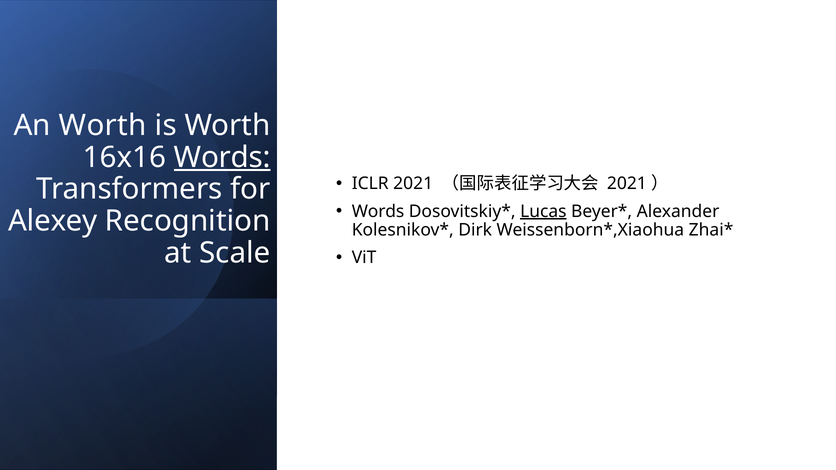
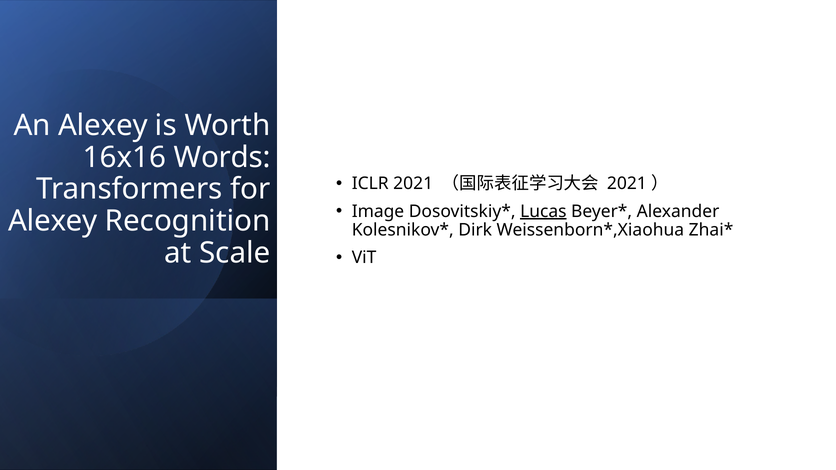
An Worth: Worth -> Alexey
Words at (222, 157) underline: present -> none
Words at (378, 211): Words -> Image
